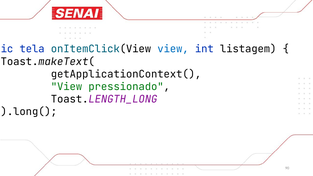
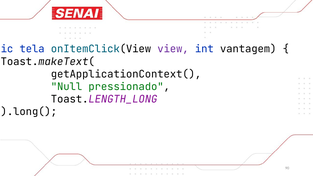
view at (173, 49) colour: blue -> purple
listagem: listagem -> vantagem
View at (66, 87): View -> Null
